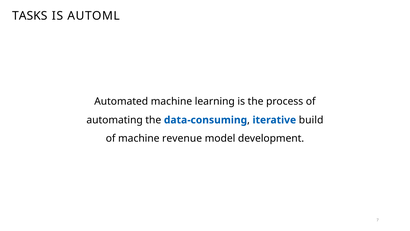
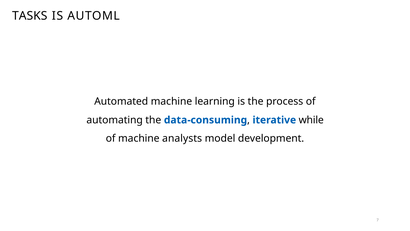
build: build -> while
revenue: revenue -> analysts
